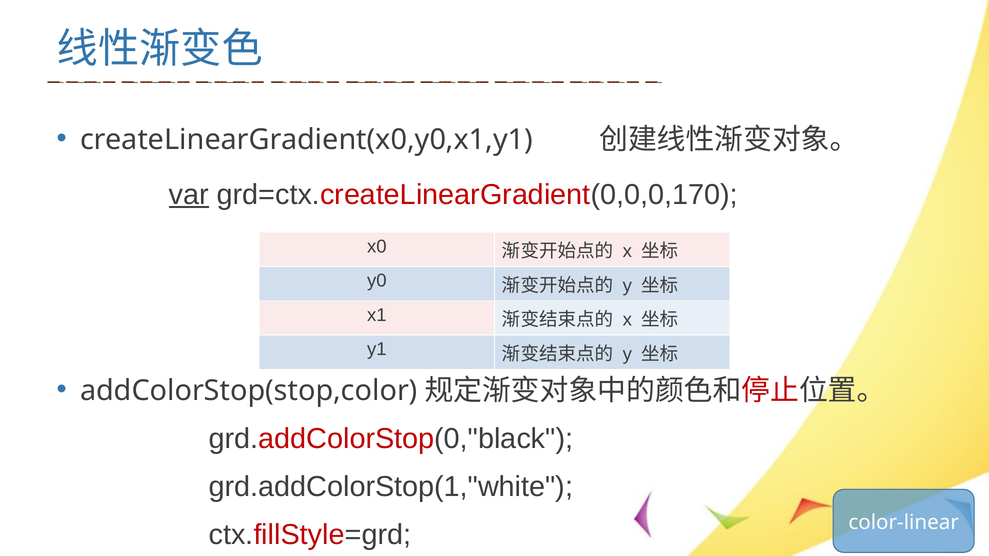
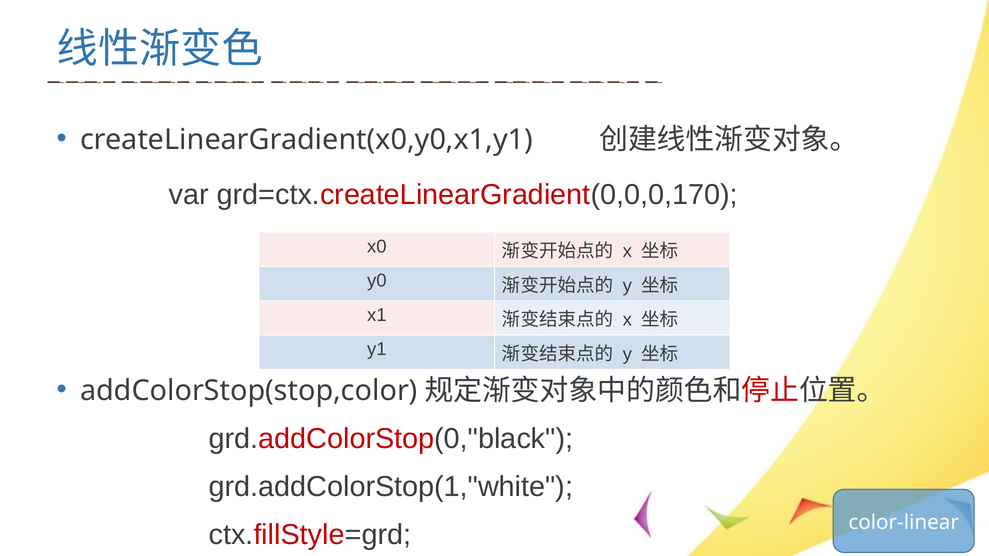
var underline: present -> none
